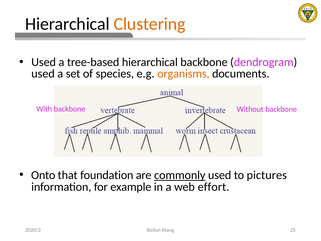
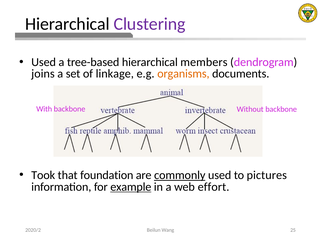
Clustering colour: orange -> purple
hierarchical backbone: backbone -> members
used at (43, 74): used -> joins
species: species -> linkage
Onto: Onto -> Took
example underline: none -> present
